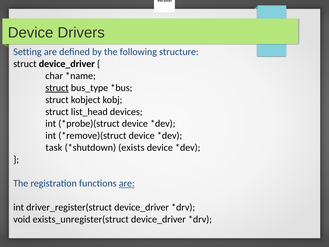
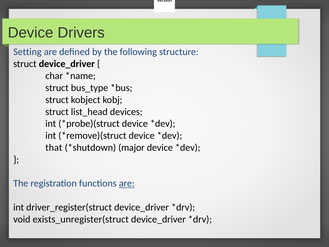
struct at (57, 88) underline: present -> none
task: task -> that
exists: exists -> major
